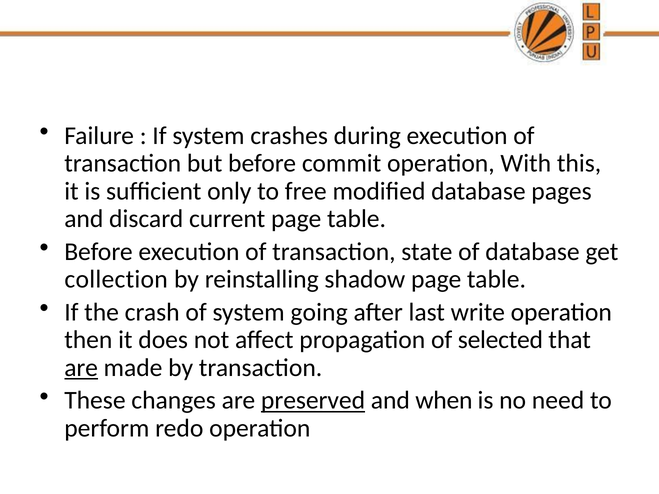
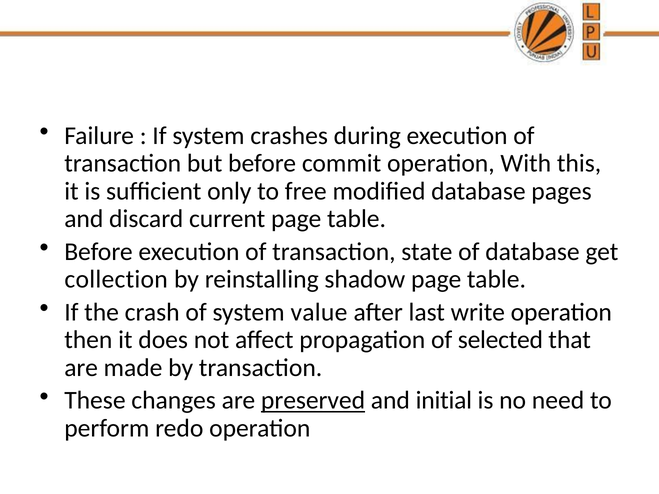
going: going -> value
are at (81, 368) underline: present -> none
when: when -> initial
